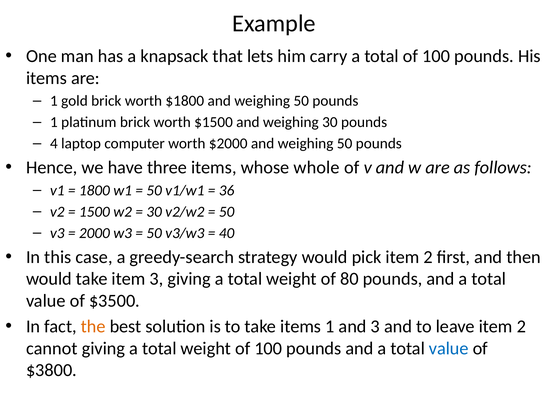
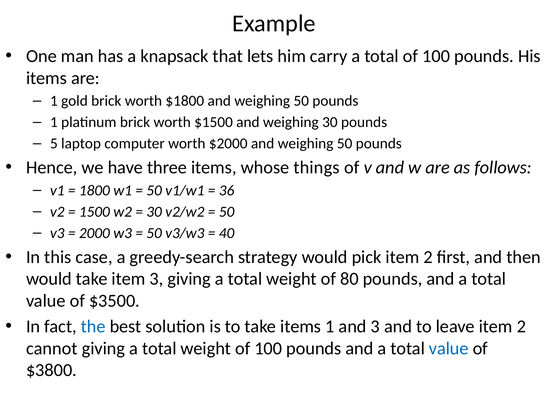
4: 4 -> 5
whole: whole -> things
the colour: orange -> blue
